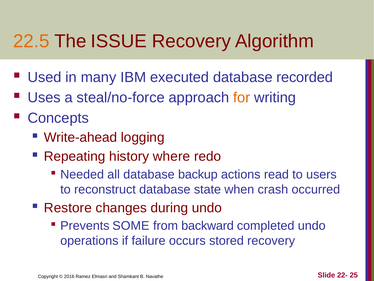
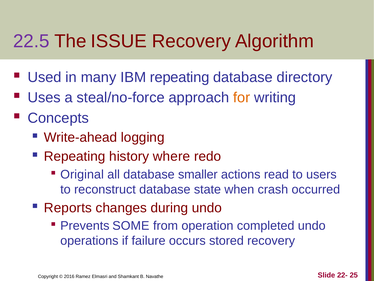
22.5 colour: orange -> purple
IBM executed: executed -> repeating
recorded: recorded -> directory
Needed: Needed -> Original
backup: backup -> smaller
Restore: Restore -> Reports
backward: backward -> operation
